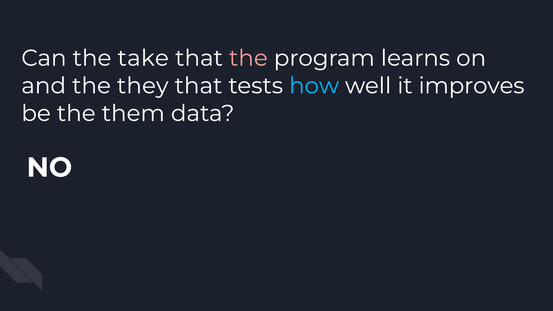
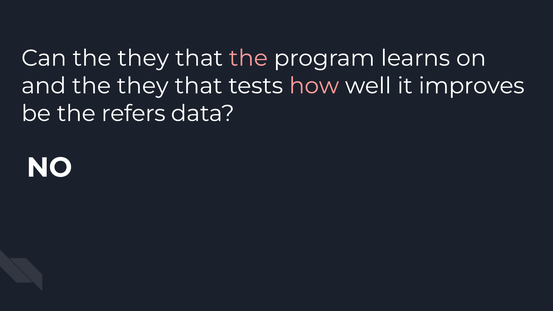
Can the take: take -> they
how colour: light blue -> pink
them: them -> refers
